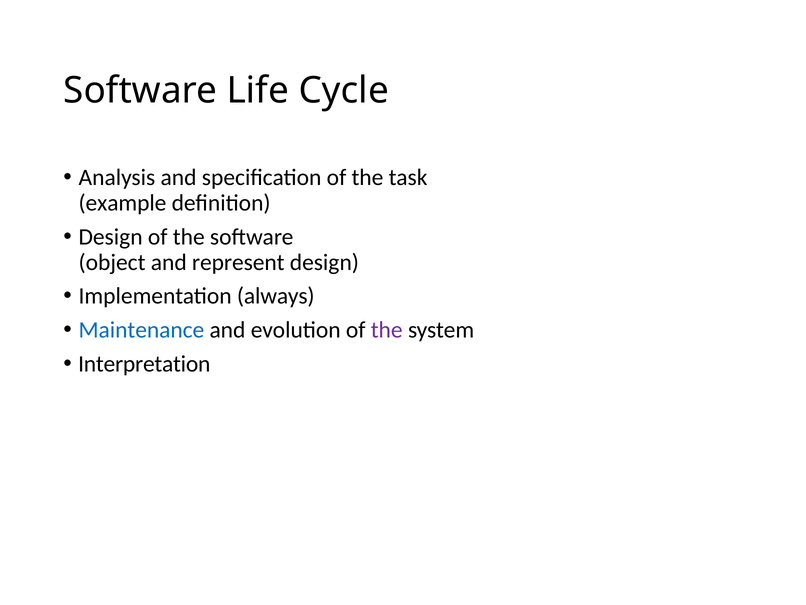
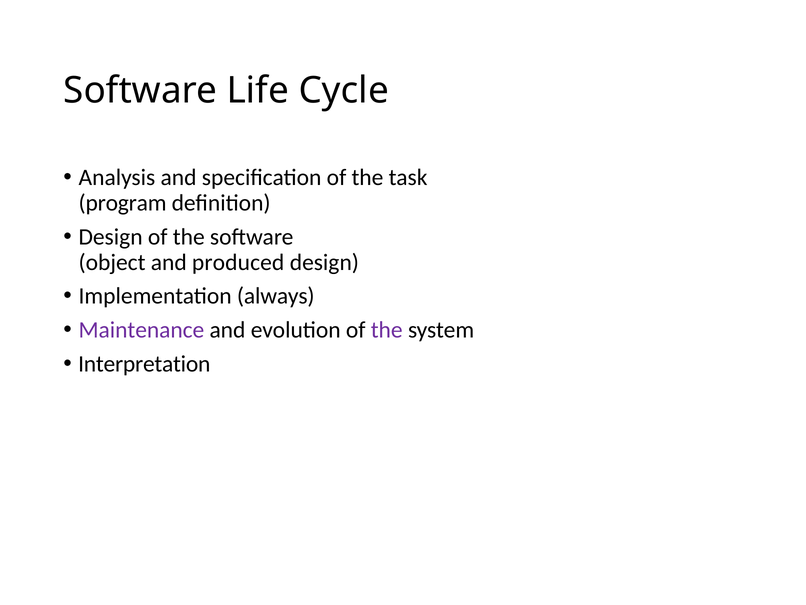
example: example -> program
represent: represent -> produced
Maintenance colour: blue -> purple
